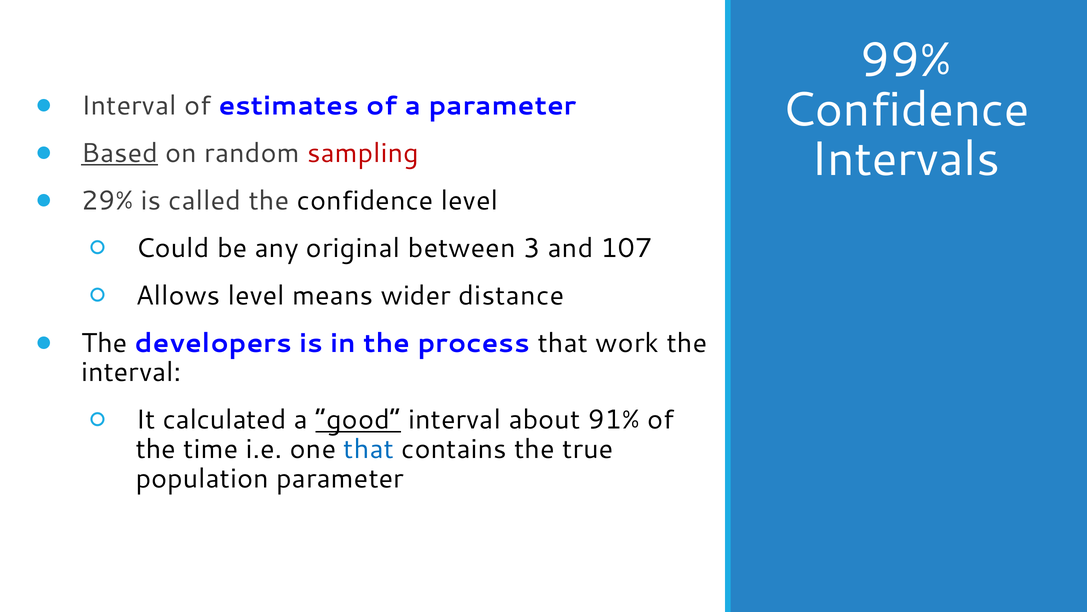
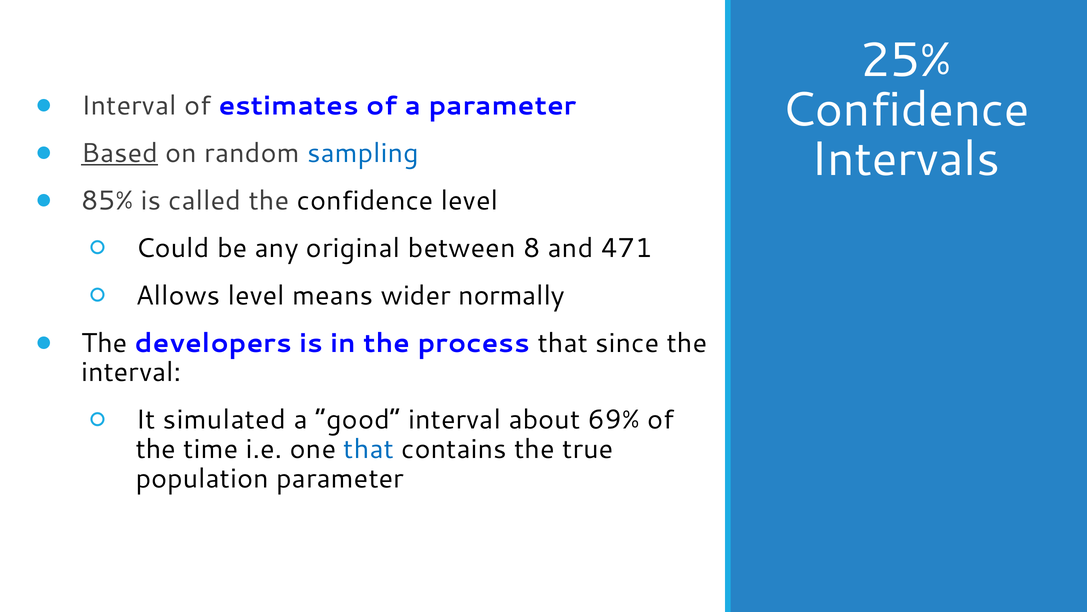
99%: 99% -> 25%
sampling colour: red -> blue
29%: 29% -> 85%
3: 3 -> 8
107: 107 -> 471
distance: distance -> normally
work: work -> since
calculated: calculated -> simulated
good underline: present -> none
91%: 91% -> 69%
